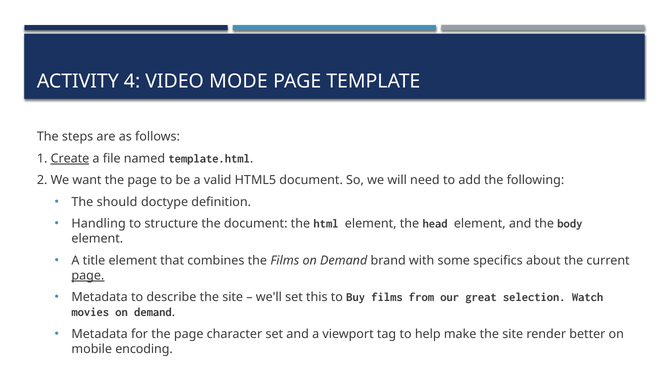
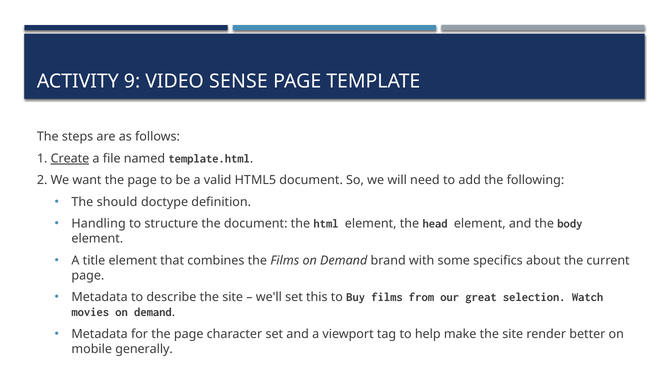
4: 4 -> 9
MODE: MODE -> SENSE
page at (88, 276) underline: present -> none
encoding: encoding -> generally
